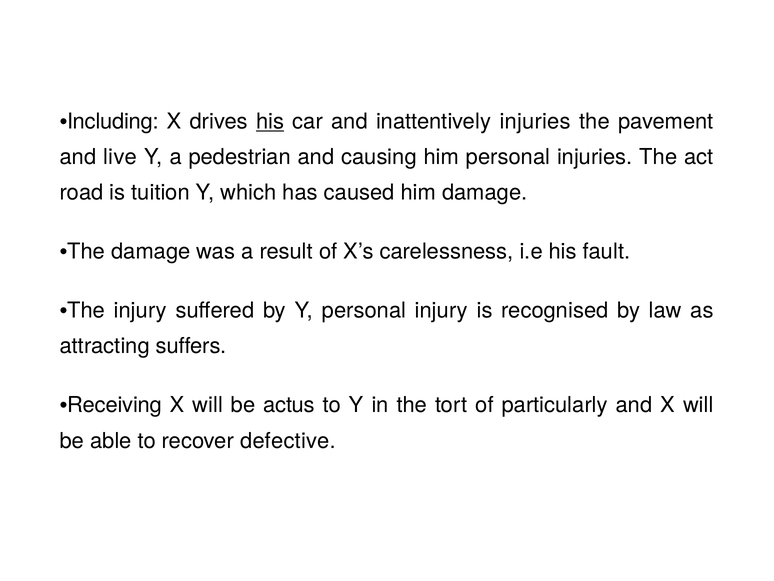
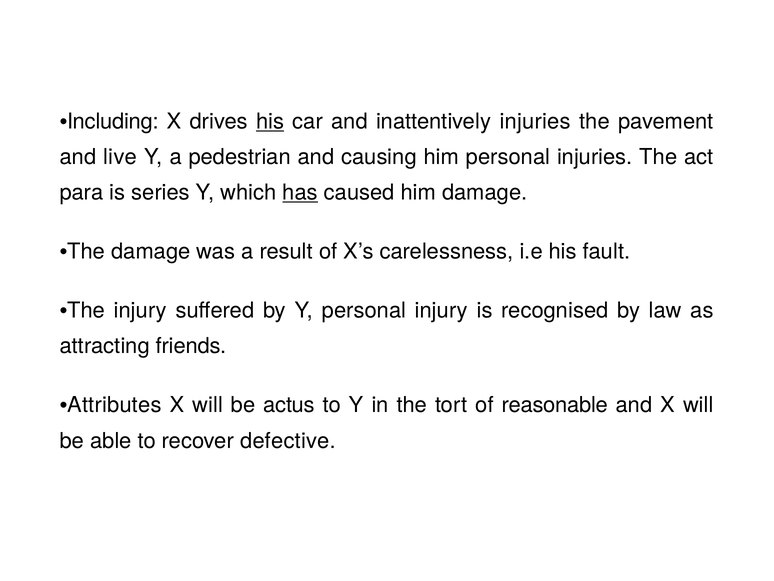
road: road -> para
tuition: tuition -> series
has underline: none -> present
suffers: suffers -> friends
Receiving: Receiving -> Attributes
particularly: particularly -> reasonable
